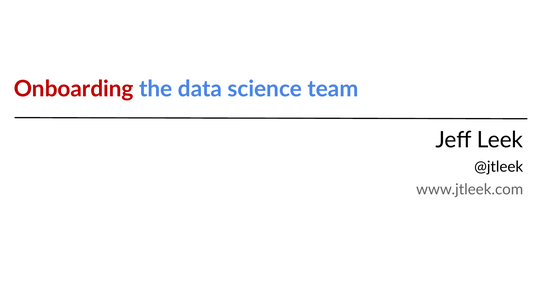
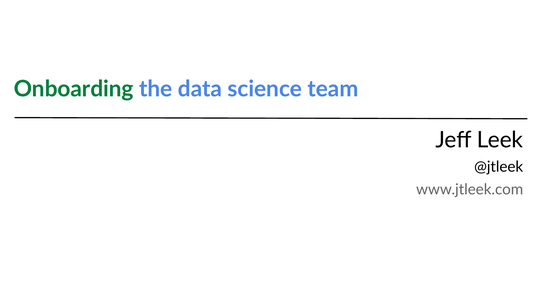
Onboarding colour: red -> green
